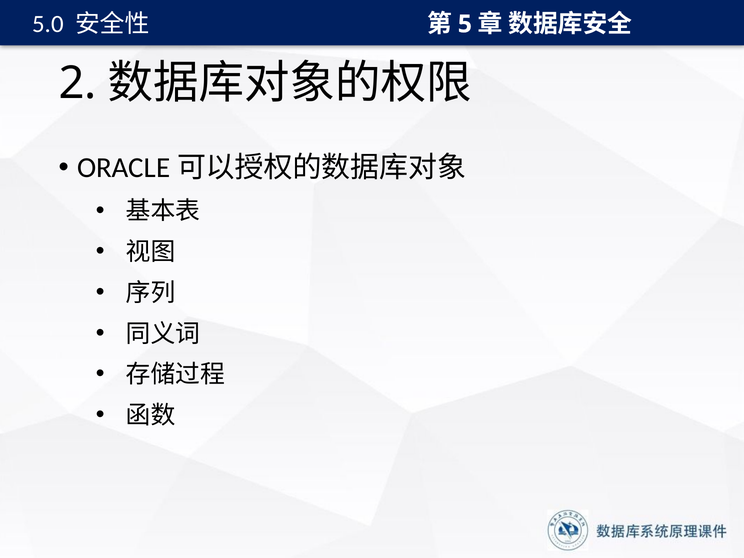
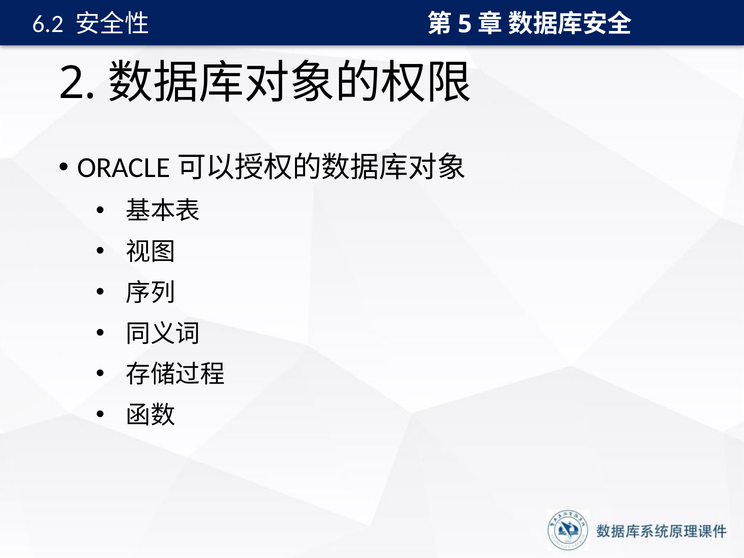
5.0: 5.0 -> 6.2
